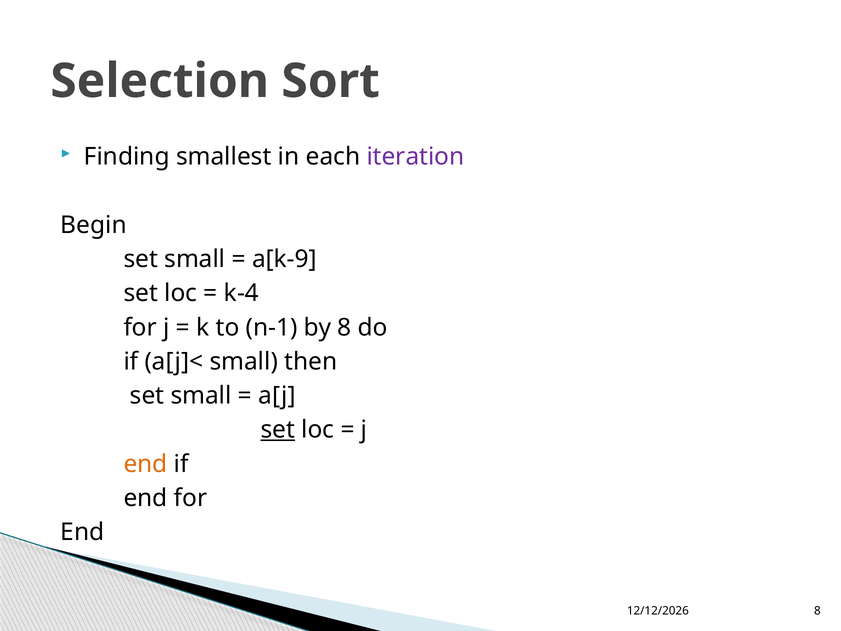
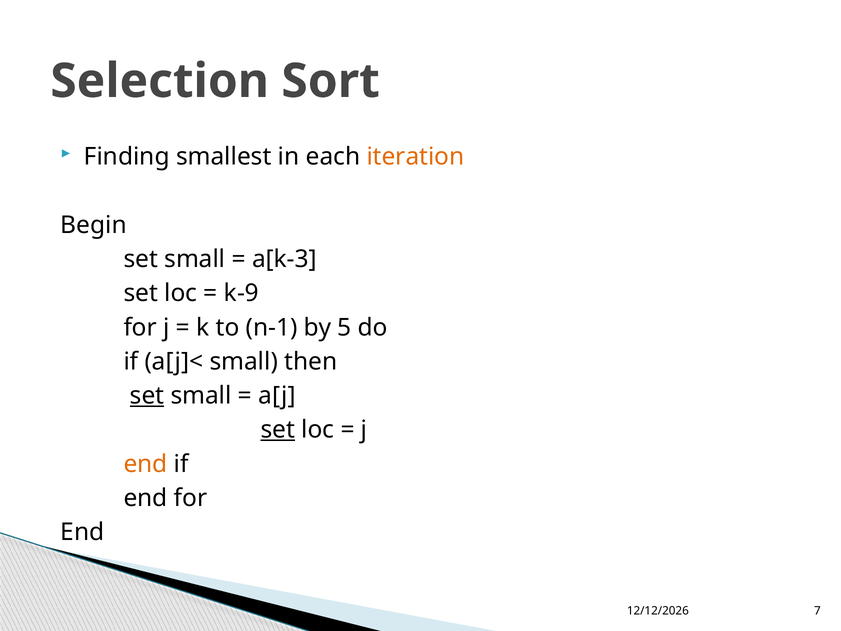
iteration colour: purple -> orange
a[k-9: a[k-9 -> a[k-3
k-4: k-4 -> k-9
by 8: 8 -> 5
set at (147, 396) underline: none -> present
8 at (817, 611): 8 -> 7
